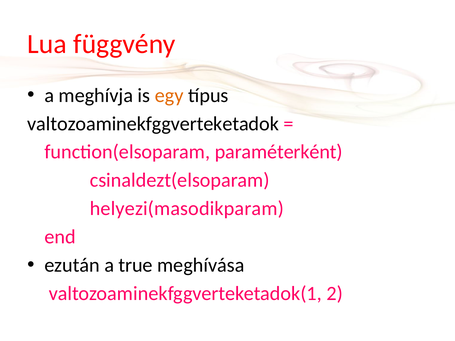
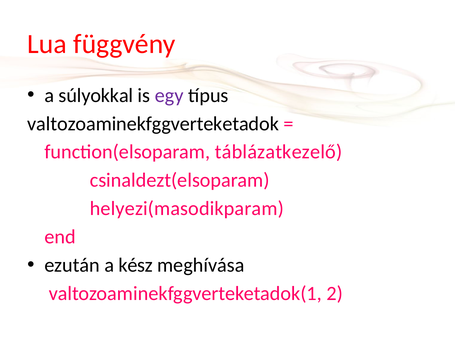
meghívja: meghívja -> súlyokkal
egy colour: orange -> purple
paraméterként: paraméterként -> táblázatkezelő
true: true -> kész
